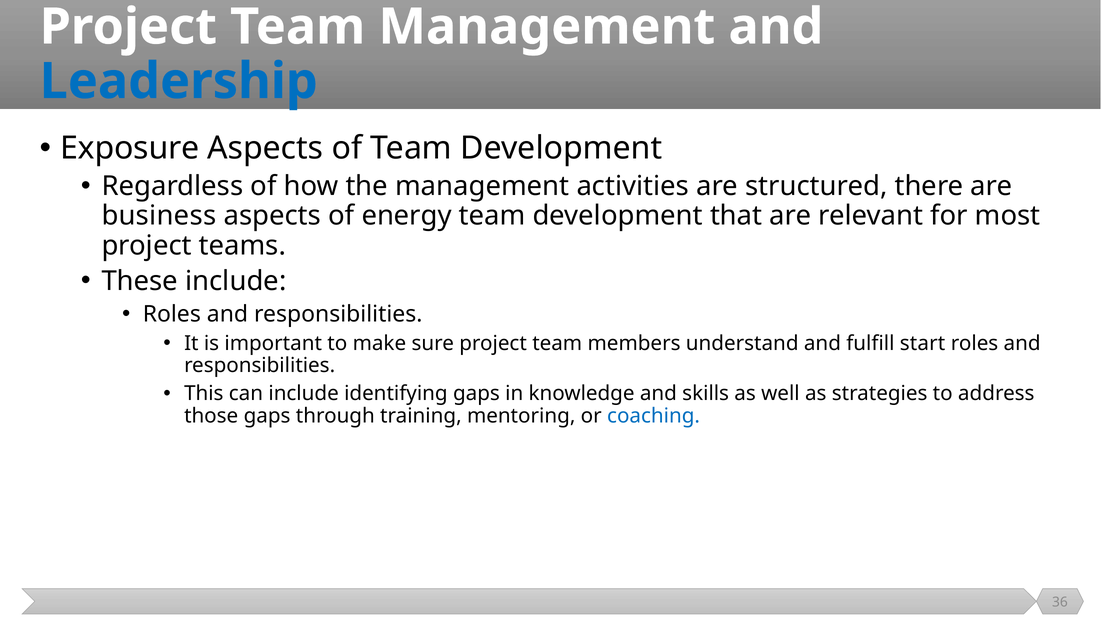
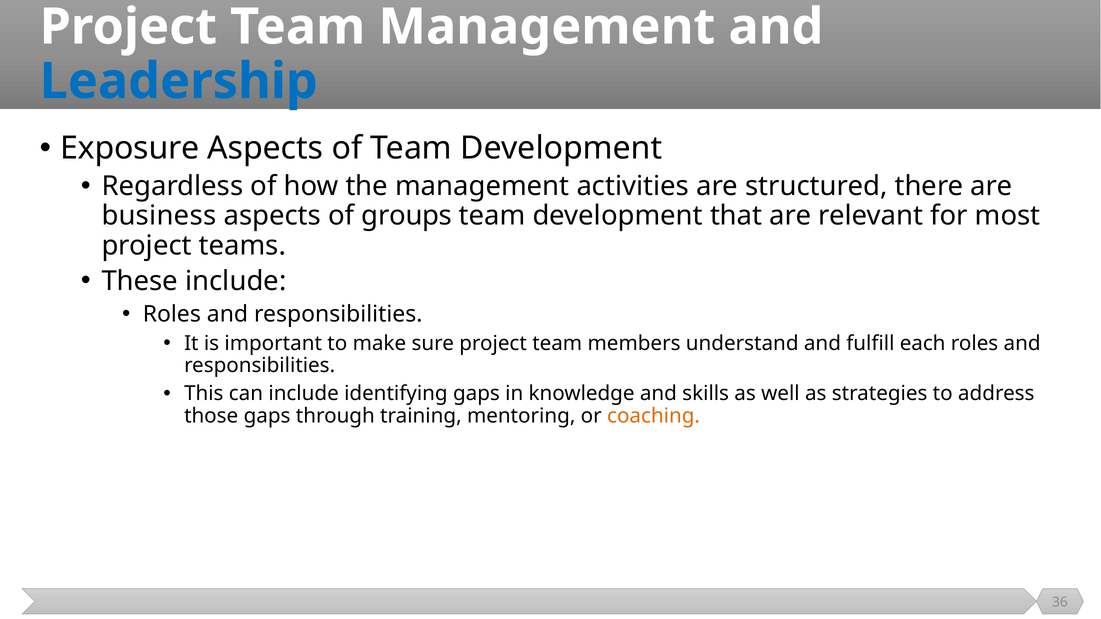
energy: energy -> groups
start: start -> each
coaching colour: blue -> orange
